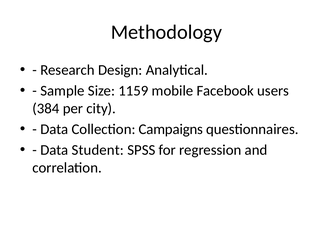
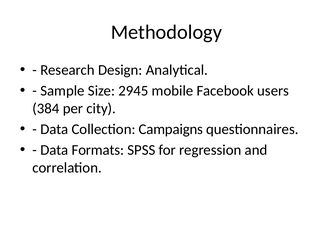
1159: 1159 -> 2945
Student: Student -> Formats
